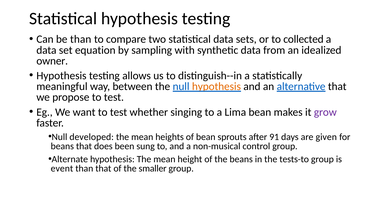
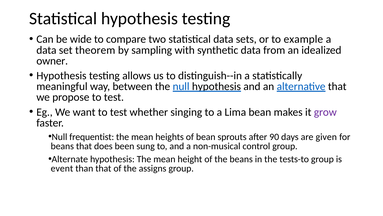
be than: than -> wide
collected: collected -> example
equation: equation -> theorem
hypothesis at (216, 86) colour: orange -> black
developed: developed -> frequentist
91: 91 -> 90
smaller: smaller -> assigns
